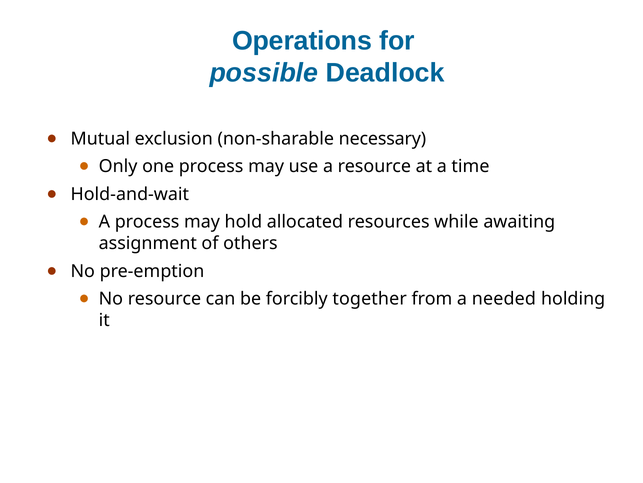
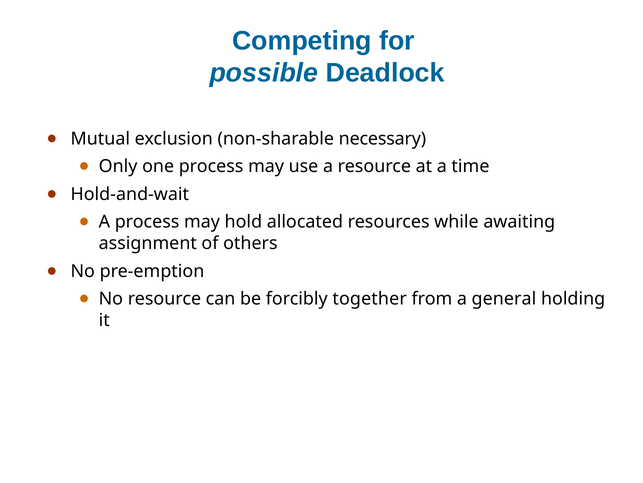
Operations: Operations -> Competing
needed: needed -> general
